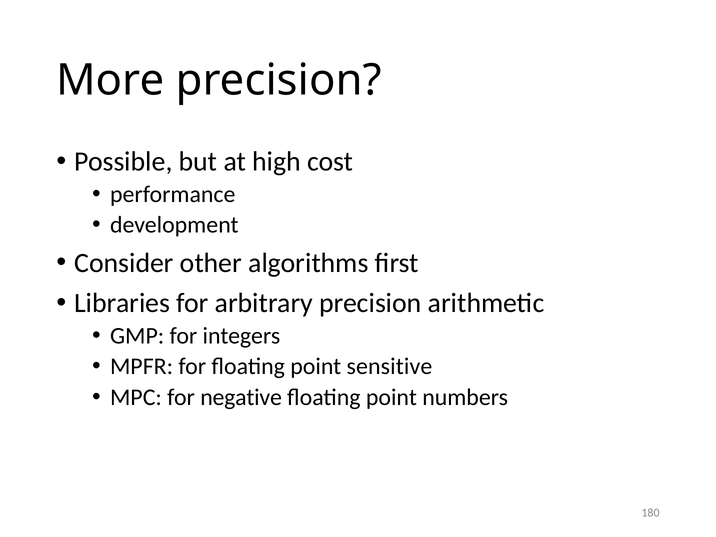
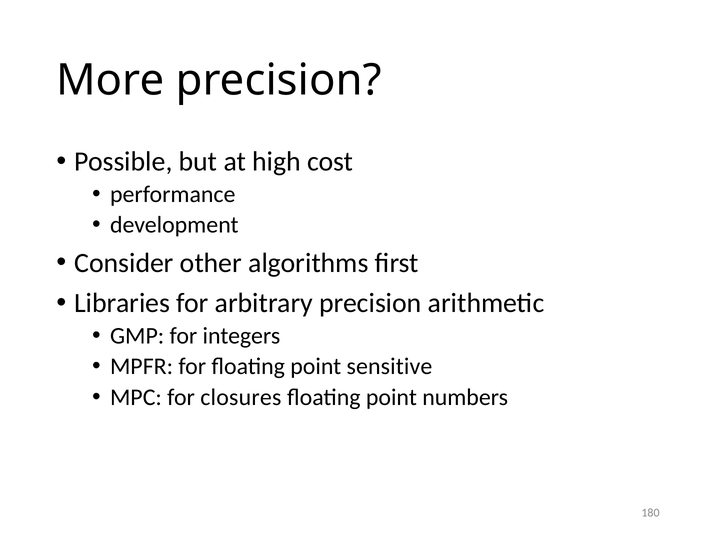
negative: negative -> closures
